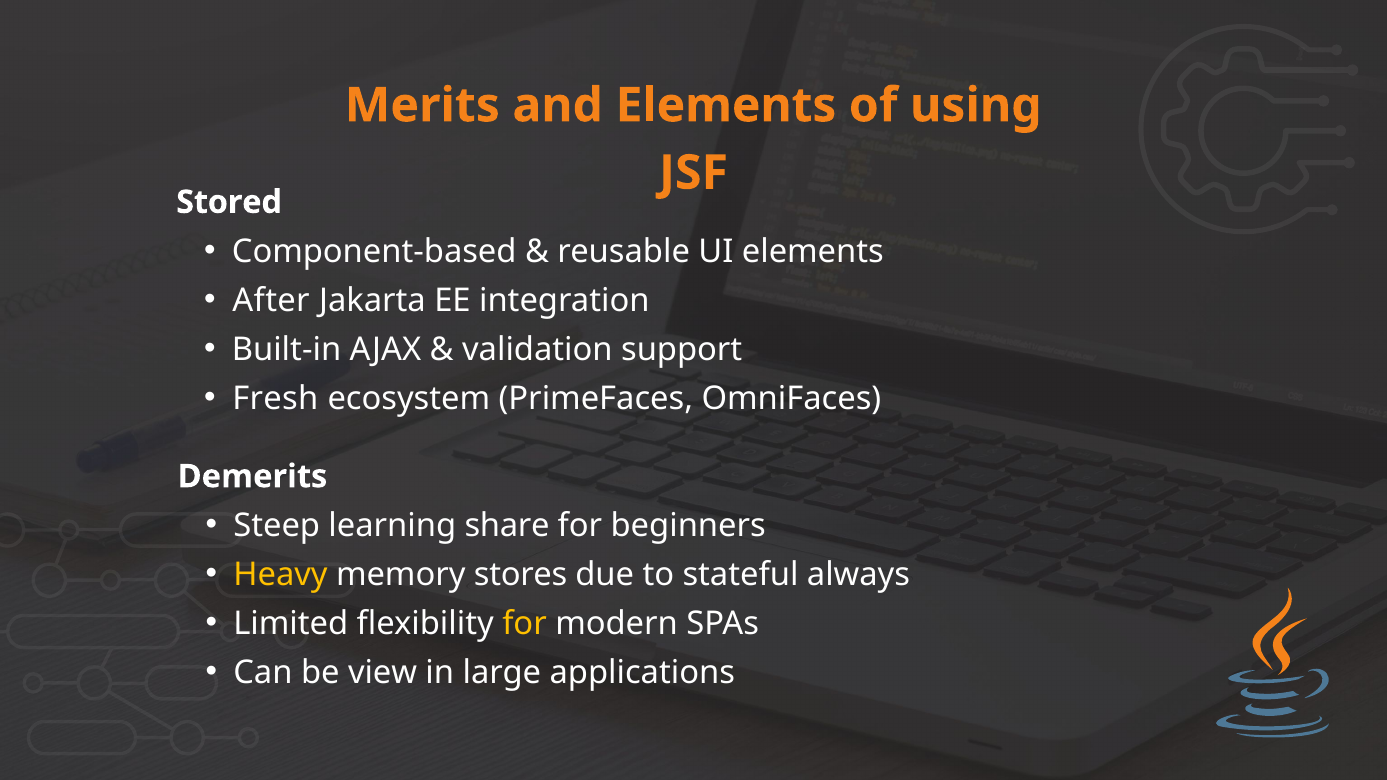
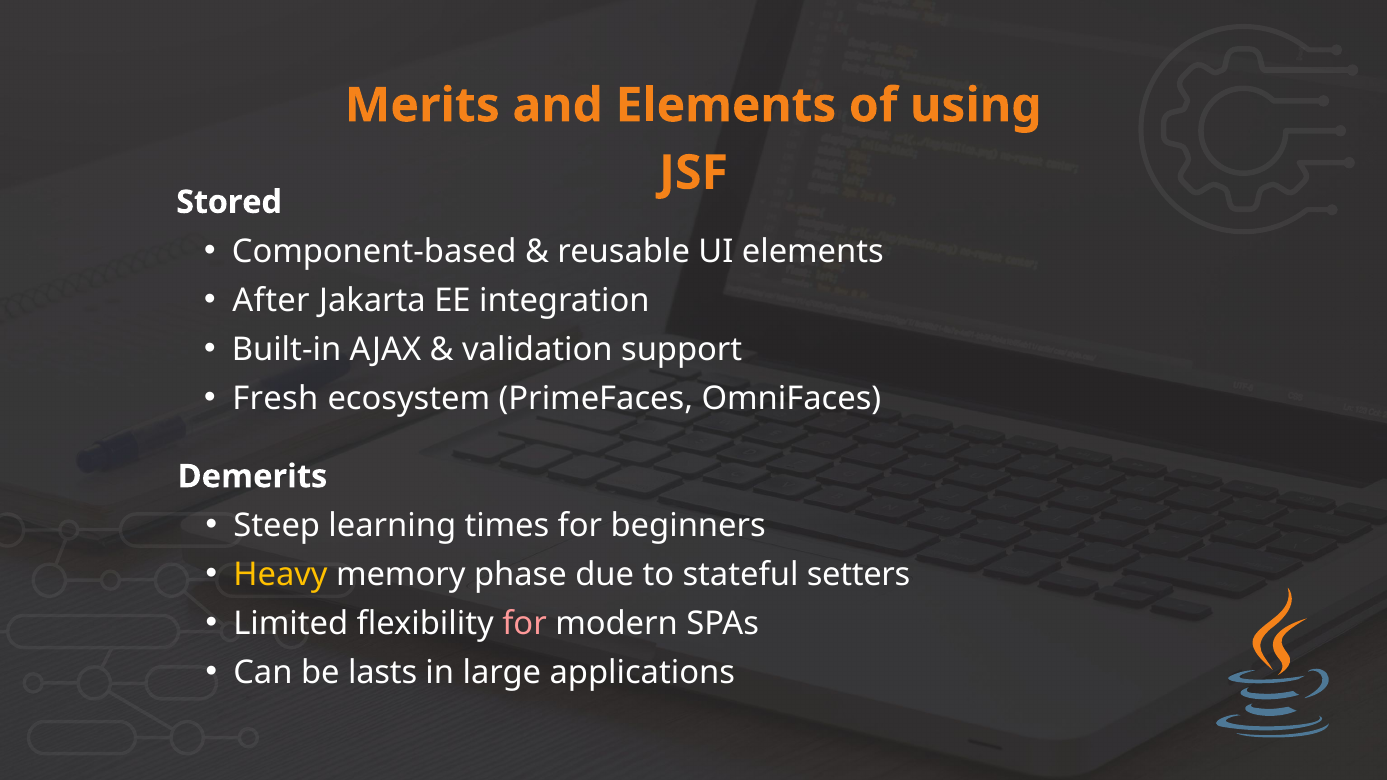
share: share -> times
stores: stores -> phase
always: always -> setters
for at (525, 624) colour: yellow -> pink
view: view -> lasts
